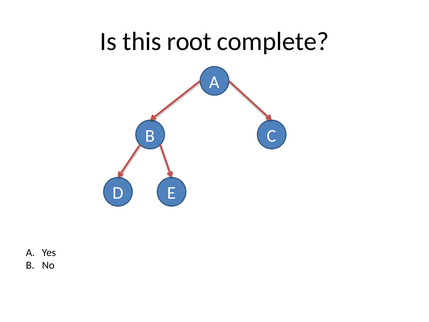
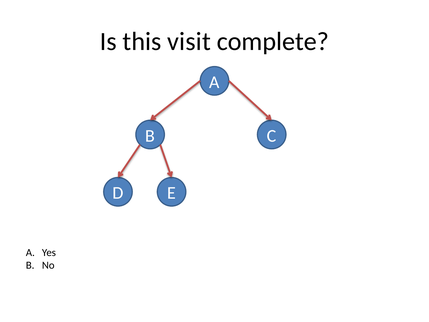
root: root -> visit
